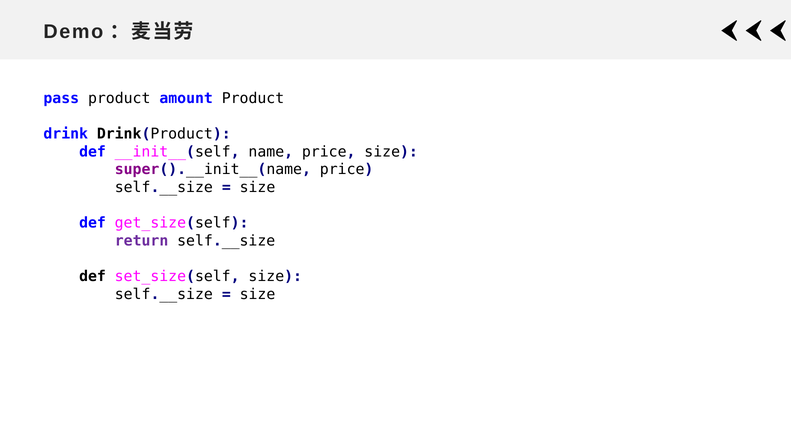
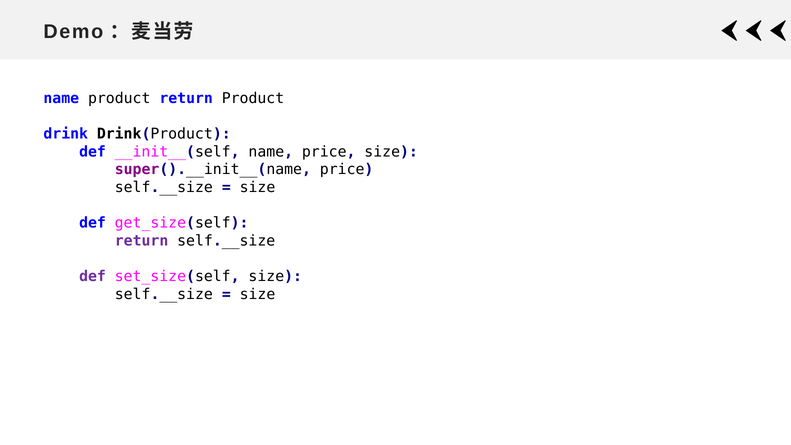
pass at (61, 98): pass -> name
product amount: amount -> return
def at (93, 276) colour: black -> purple
